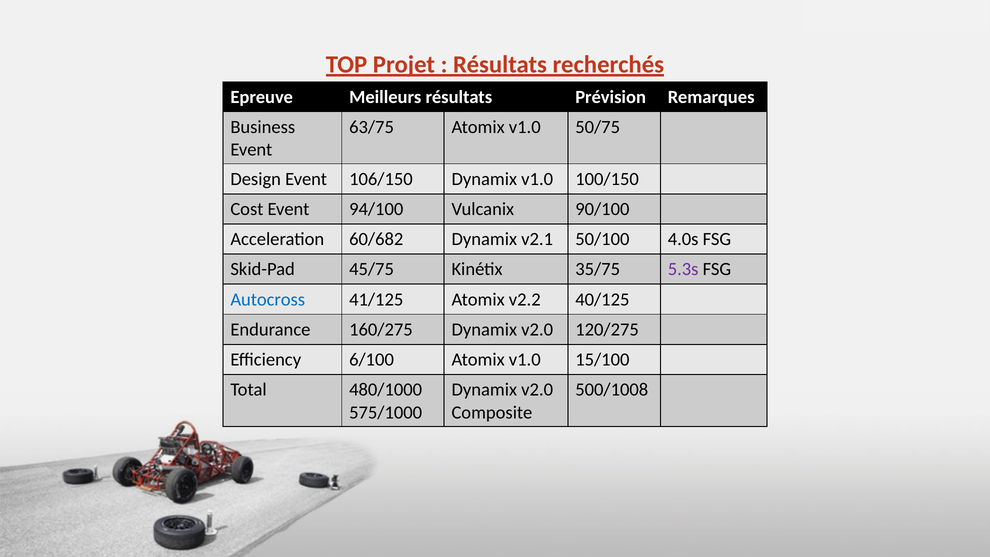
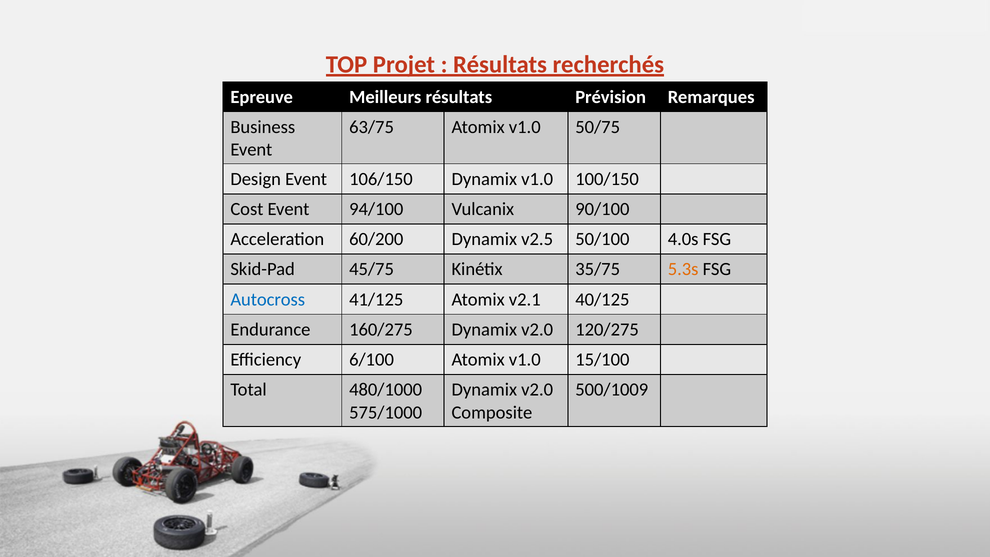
60/682: 60/682 -> 60/200
v2.1: v2.1 -> v2.5
5.3s colour: purple -> orange
v2.2: v2.2 -> v2.1
500/1008: 500/1008 -> 500/1009
